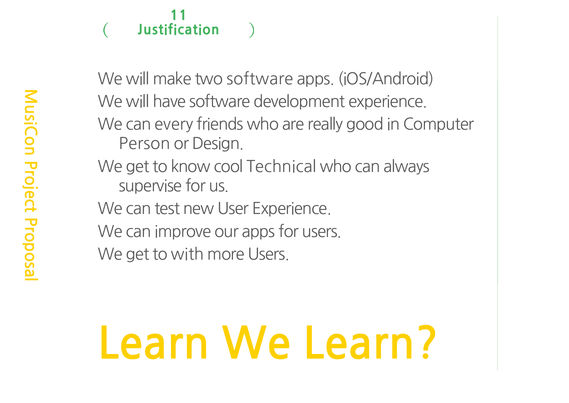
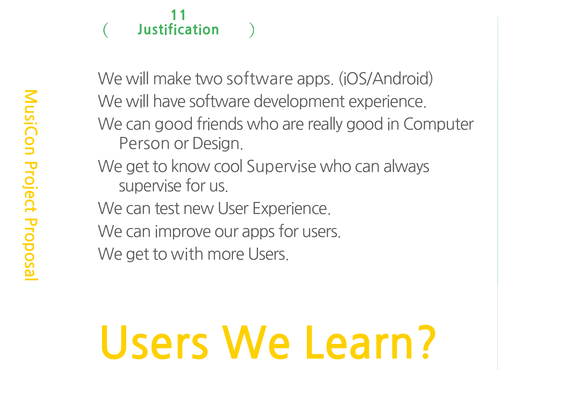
can every: every -> good
cool Technical: Technical -> Supervise
Learn at (154, 344): Learn -> Users
